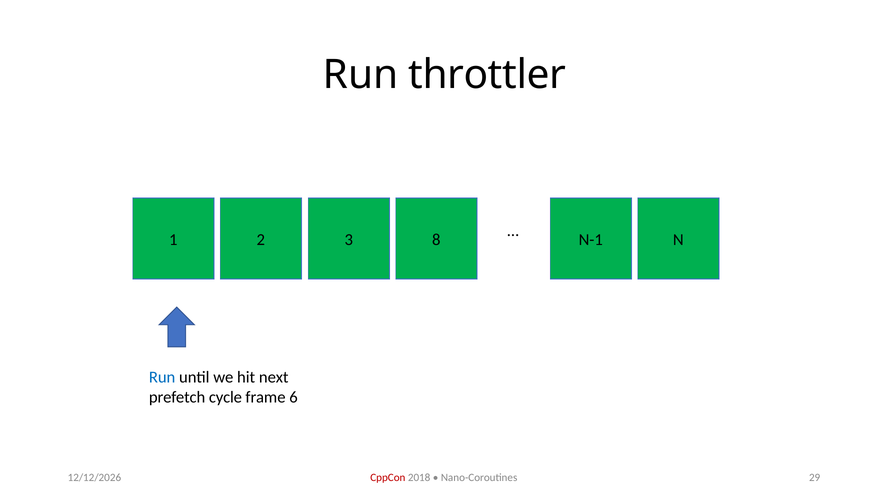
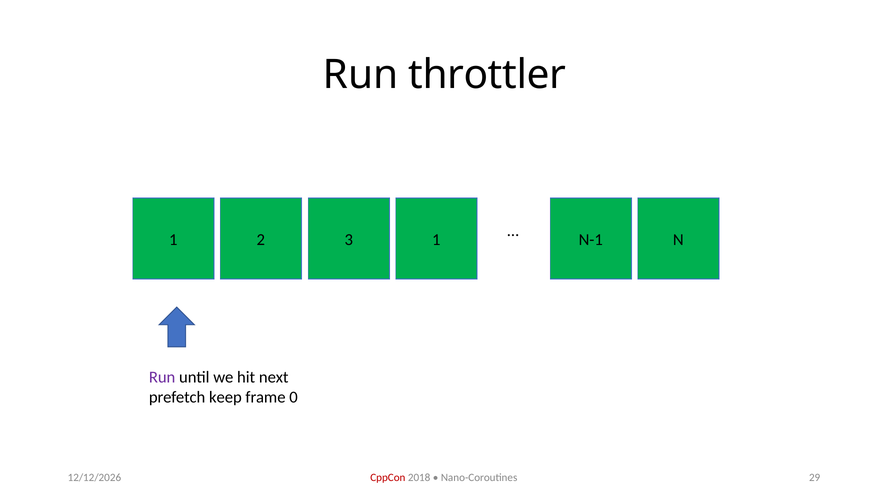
3 8: 8 -> 1
Run at (162, 377) colour: blue -> purple
cycle: cycle -> keep
6: 6 -> 0
